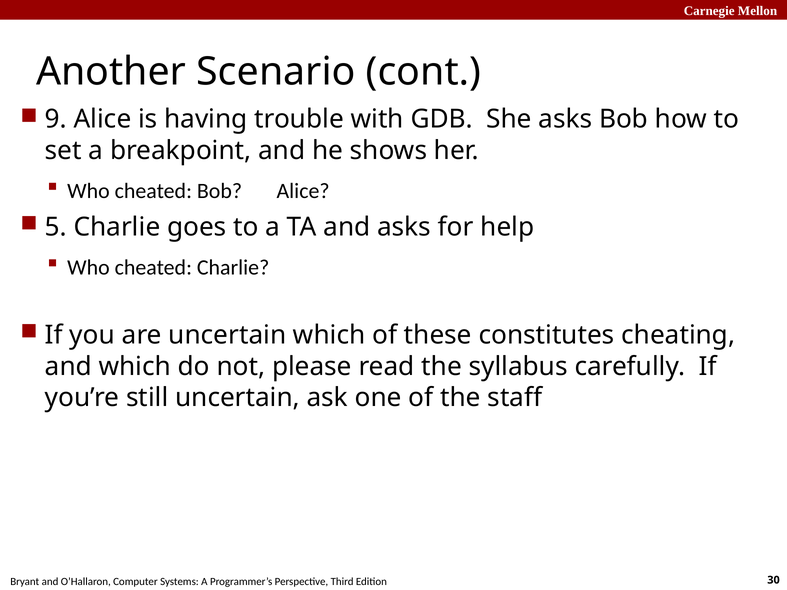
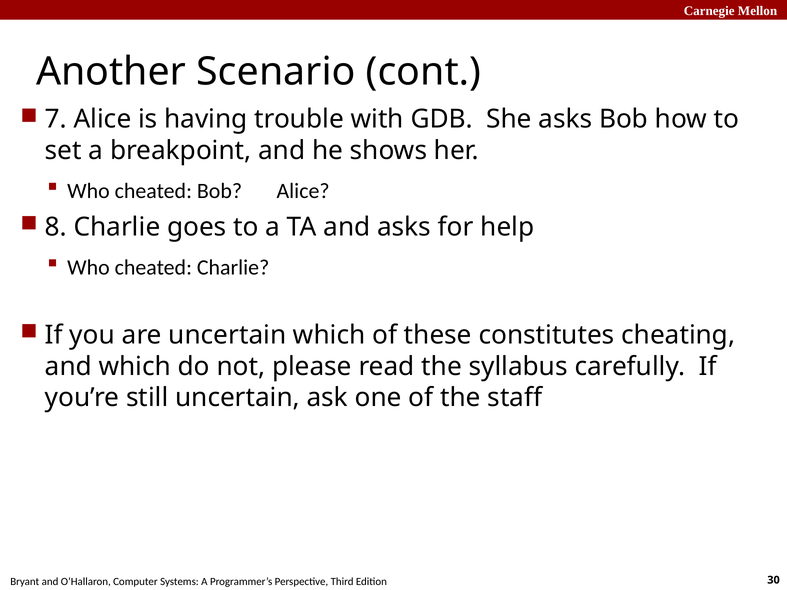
9: 9 -> 7
5: 5 -> 8
